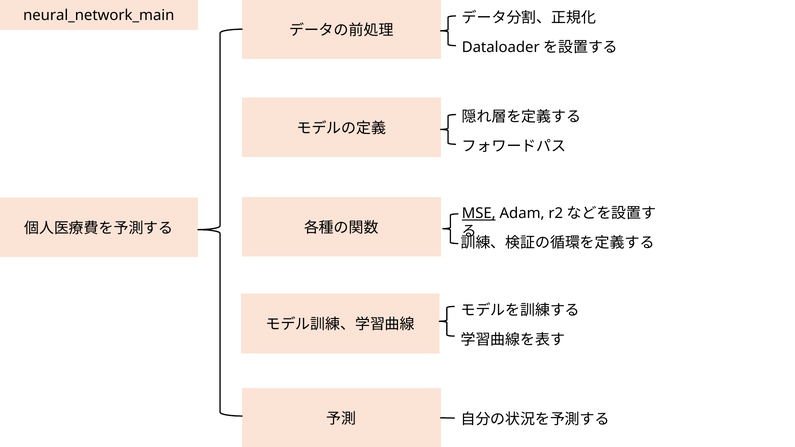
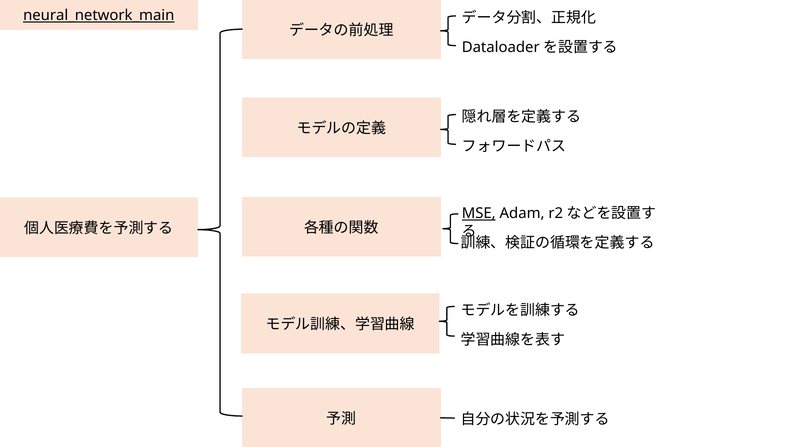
neural_network_main underline: none -> present
